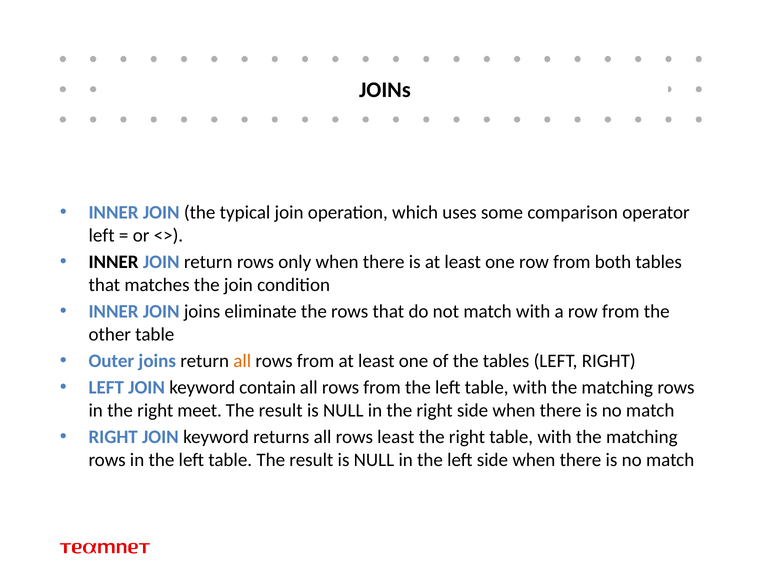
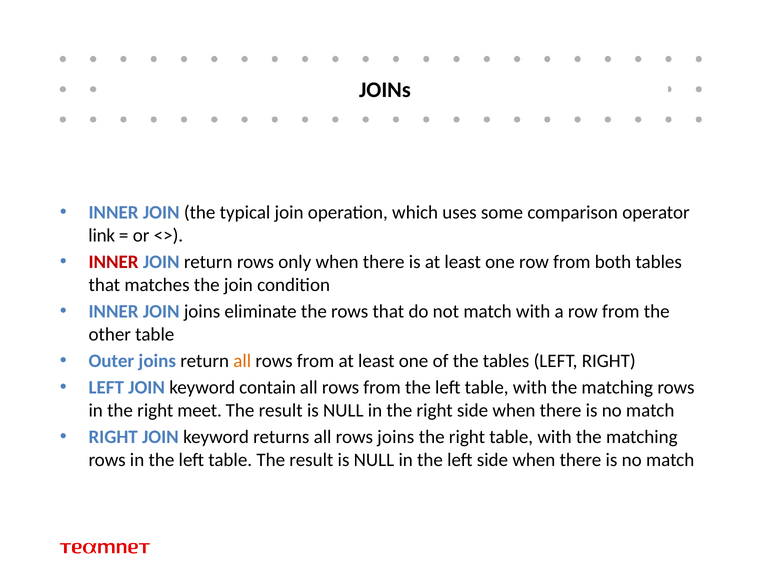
left at (102, 235): left -> link
INNER at (114, 262) colour: black -> red
rows least: least -> joins
